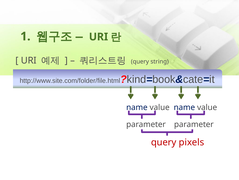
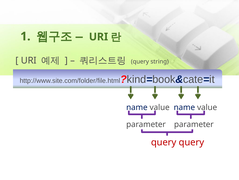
query pixels: pixels -> query
